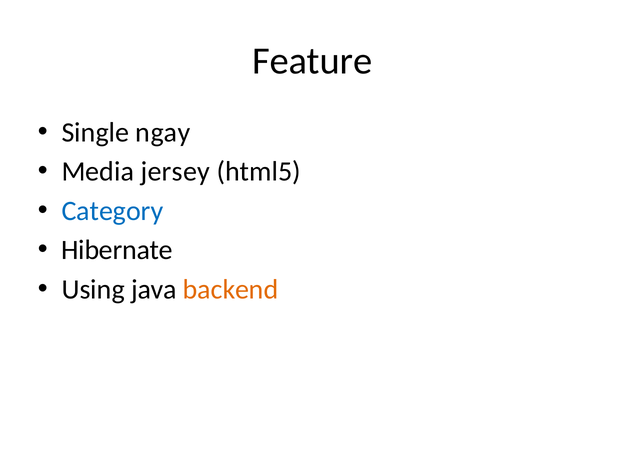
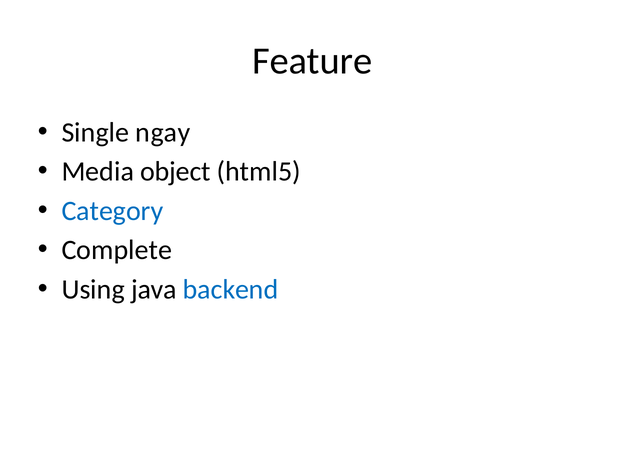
jersey: jersey -> object
Hibernate: Hibernate -> Complete
backend colour: orange -> blue
